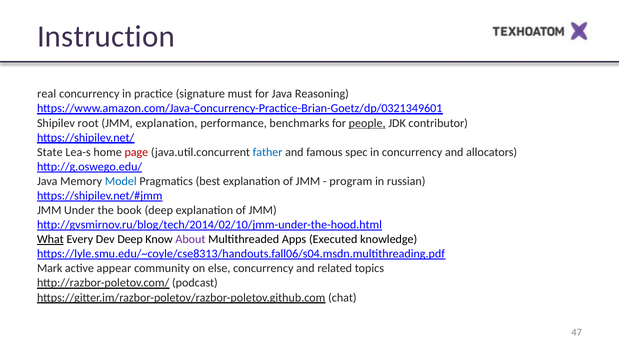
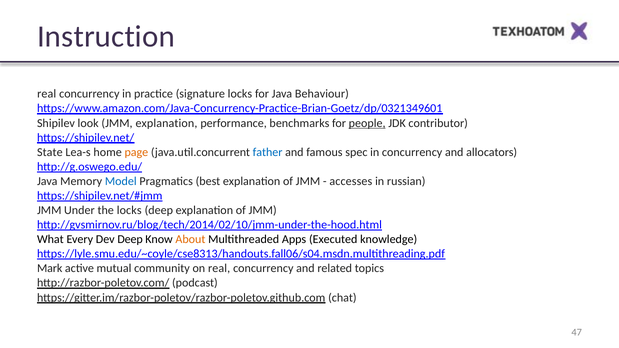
signature must: must -> locks
Reasoning: Reasoning -> Behaviour
root: root -> look
page colour: red -> orange
program: program -> accesses
the book: book -> locks
What underline: present -> none
About colour: purple -> orange
appear: appear -> mutual
on else: else -> real
